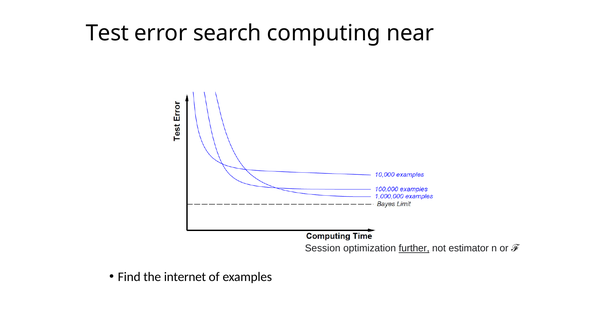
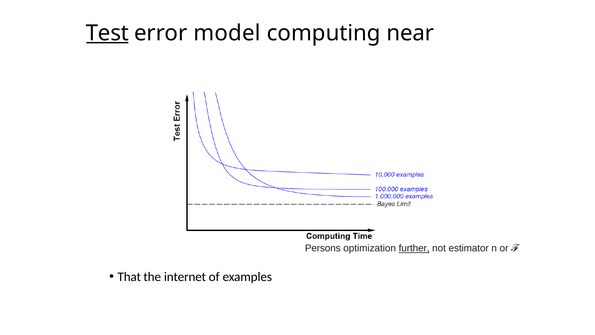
Test underline: none -> present
search: search -> model
Session: Session -> Persons
Find: Find -> That
